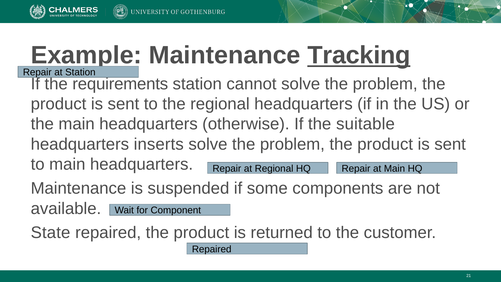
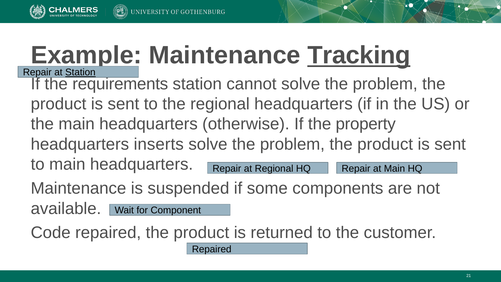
Station at (80, 72) underline: none -> present
suitable: suitable -> property
State: State -> Code
